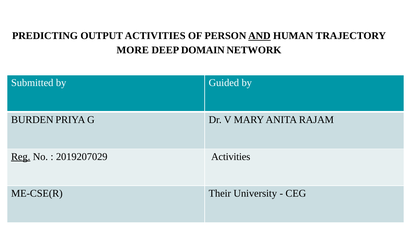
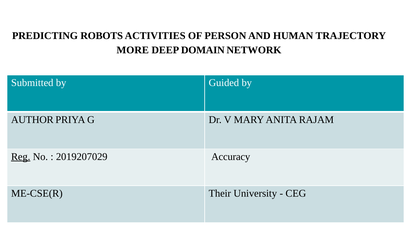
OUTPUT: OUTPUT -> ROBOTS
AND underline: present -> none
BURDEN: BURDEN -> AUTHOR
2019207029 Activities: Activities -> Accuracy
